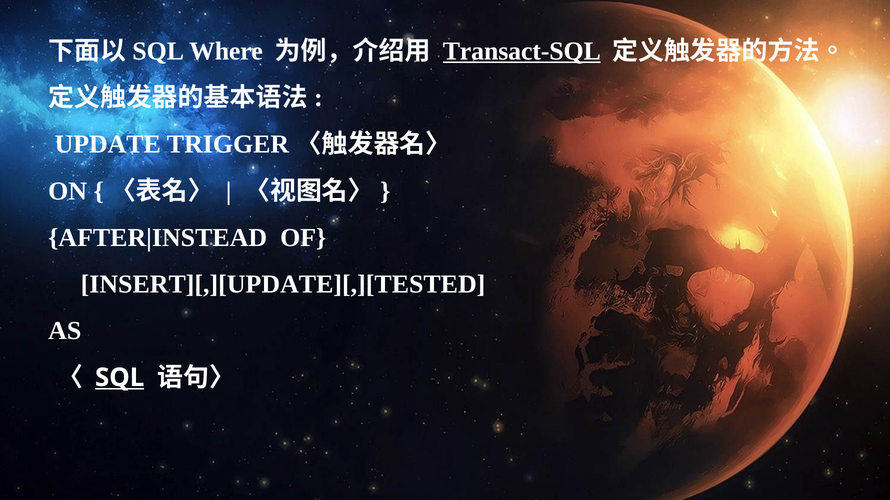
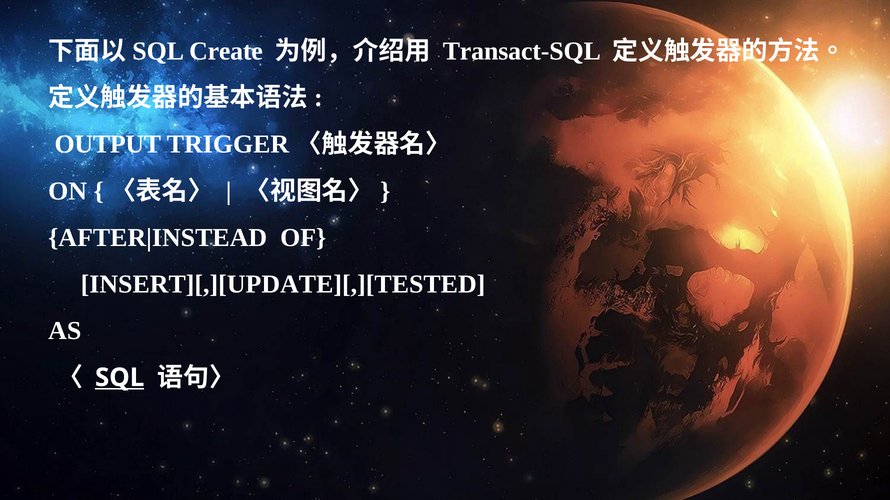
Where: Where -> Create
Transact-SQL underline: present -> none
UPDATE: UPDATE -> OUTPUT
